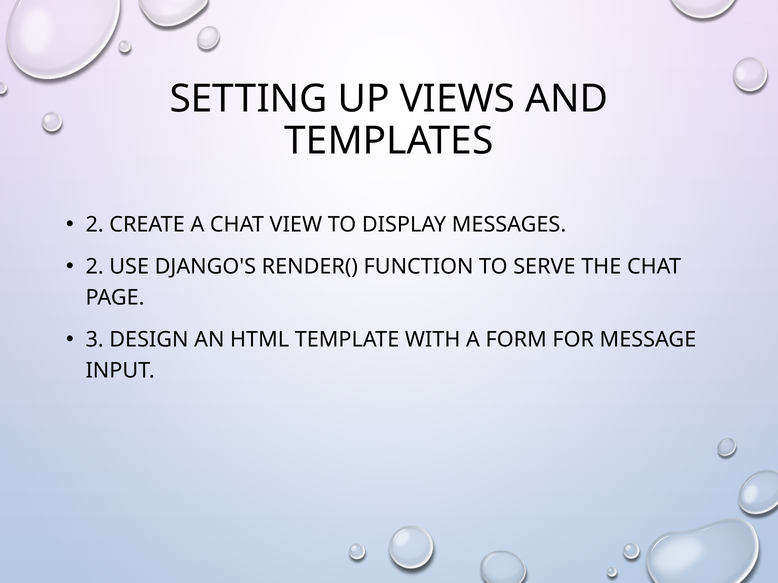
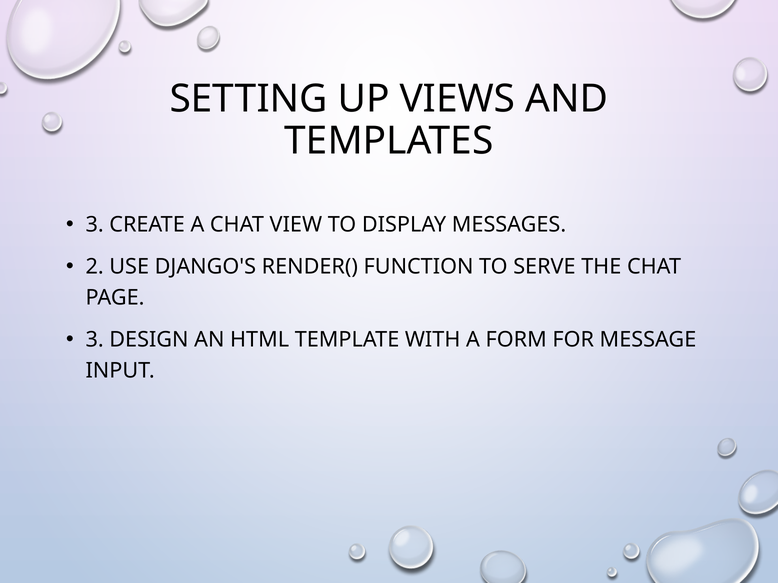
2 at (95, 225): 2 -> 3
